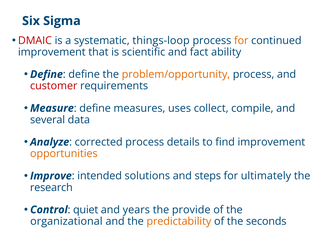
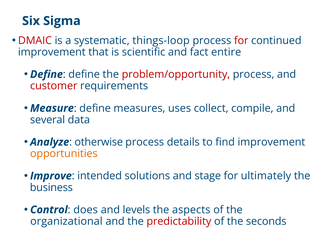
for at (241, 40) colour: orange -> red
ability: ability -> entire
problem/opportunity colour: orange -> red
corrected: corrected -> otherwise
steps: steps -> stage
research: research -> business
quiet: quiet -> does
years: years -> levels
provide: provide -> aspects
predictability colour: orange -> red
